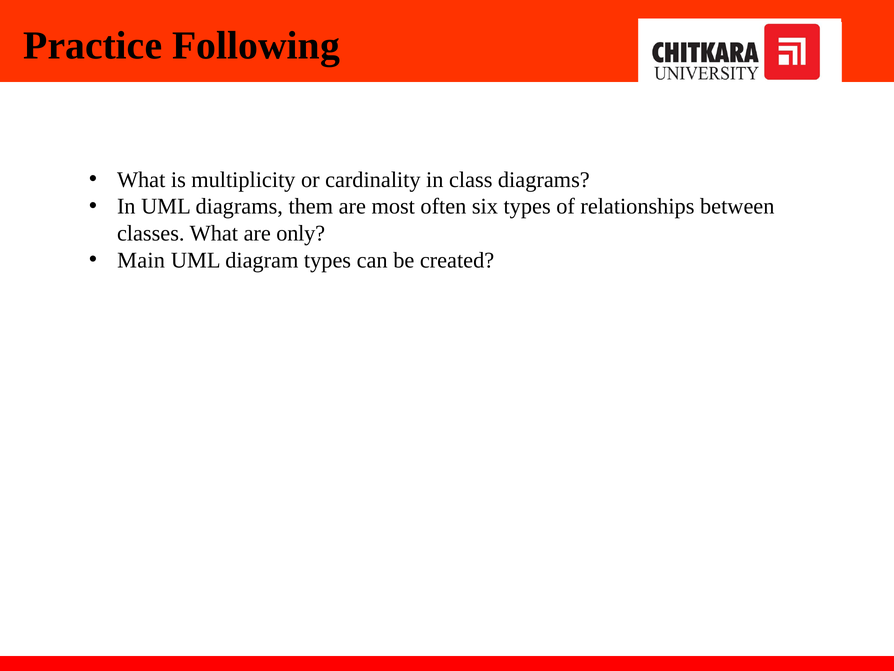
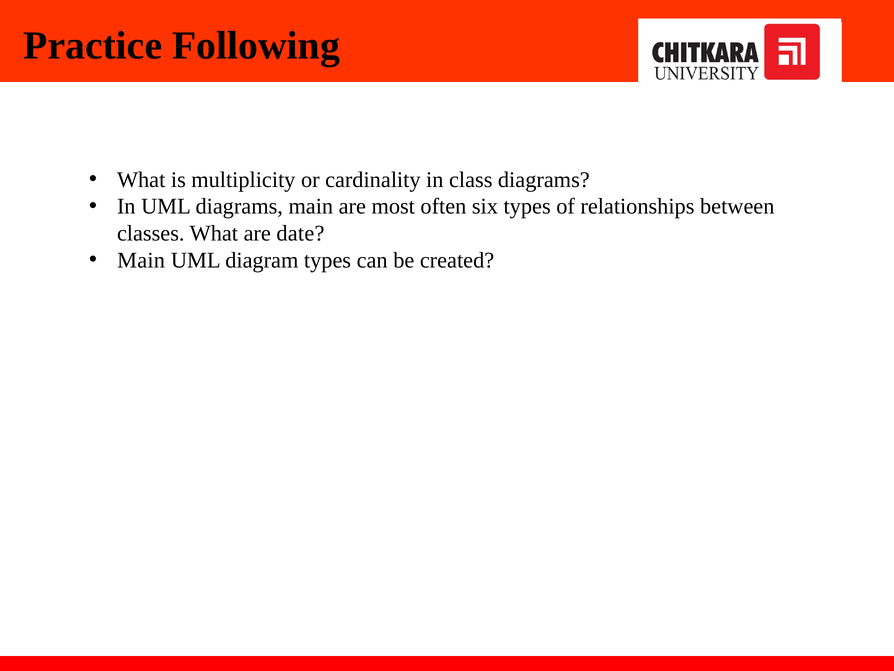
diagrams them: them -> main
only: only -> date
